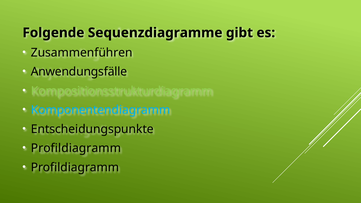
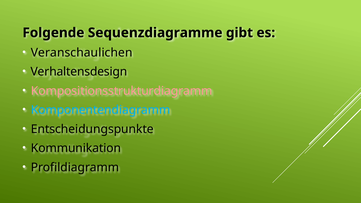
Zusammenführen: Zusammenführen -> Veranschaulichen
Anwendungsfälle: Anwendungsfälle -> Verhaltensdesign
Kompositionsstrukturdiagramm colour: light green -> pink
Profildiagramm at (76, 148): Profildiagramm -> Kommunikation
